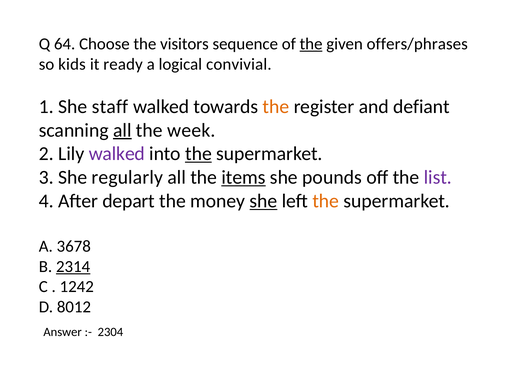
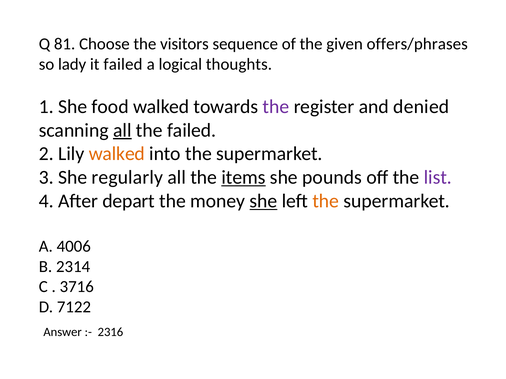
64: 64 -> 81
the at (311, 44) underline: present -> none
kids: kids -> lady
it ready: ready -> failed
convivial: convivial -> thoughts
staff: staff -> food
the at (276, 107) colour: orange -> purple
defiant: defiant -> denied
the week: week -> failed
walked at (117, 154) colour: purple -> orange
the at (198, 154) underline: present -> none
3678: 3678 -> 4006
2314 underline: present -> none
1242: 1242 -> 3716
8012: 8012 -> 7122
2304: 2304 -> 2316
